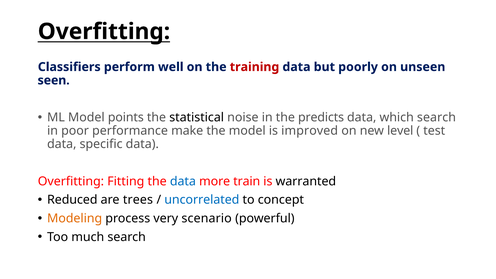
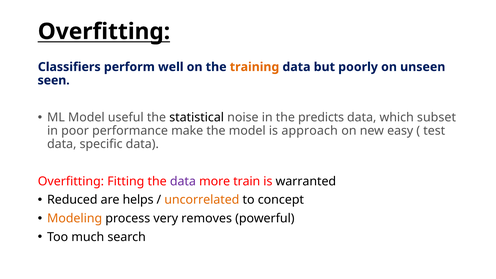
training colour: red -> orange
points: points -> useful
which search: search -> subset
improved: improved -> approach
level: level -> easy
data at (183, 181) colour: blue -> purple
trees: trees -> helps
uncorrelated colour: blue -> orange
scenario: scenario -> removes
